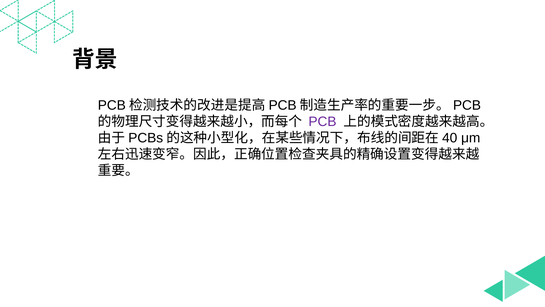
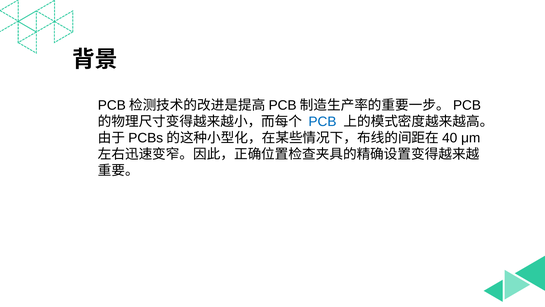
PCB colour: purple -> blue
